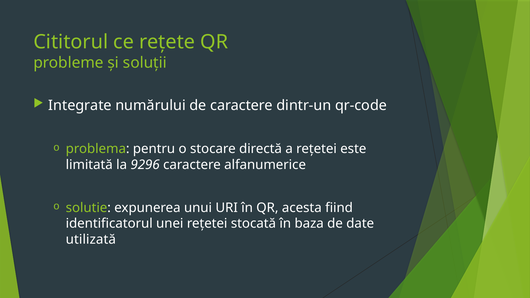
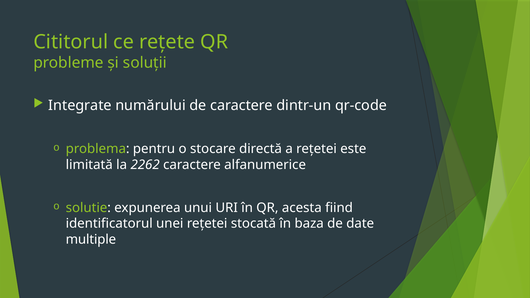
9296: 9296 -> 2262
utilizată: utilizată -> multiple
